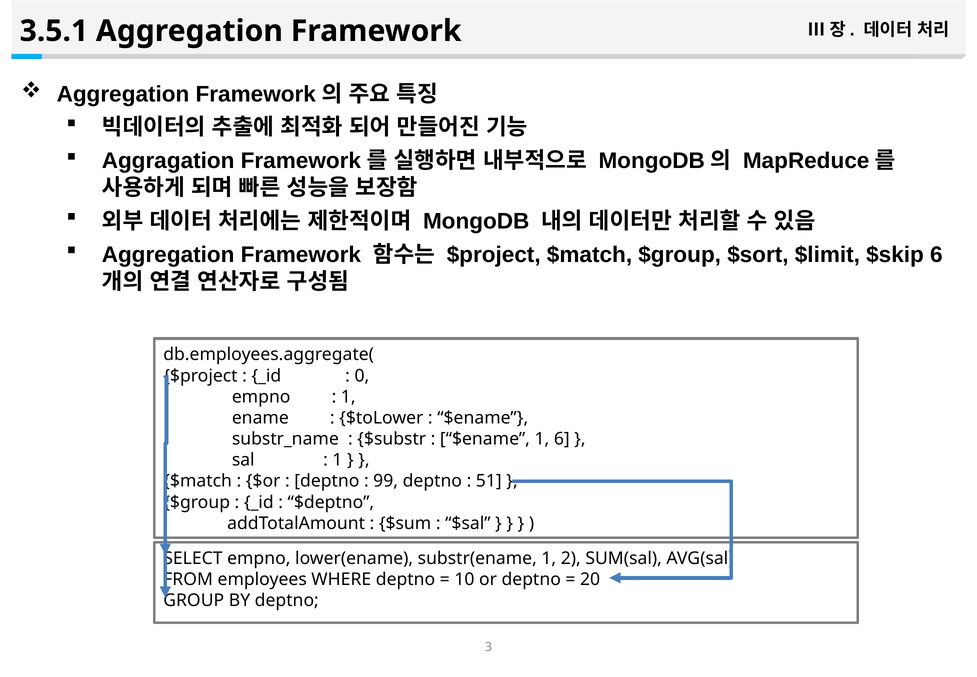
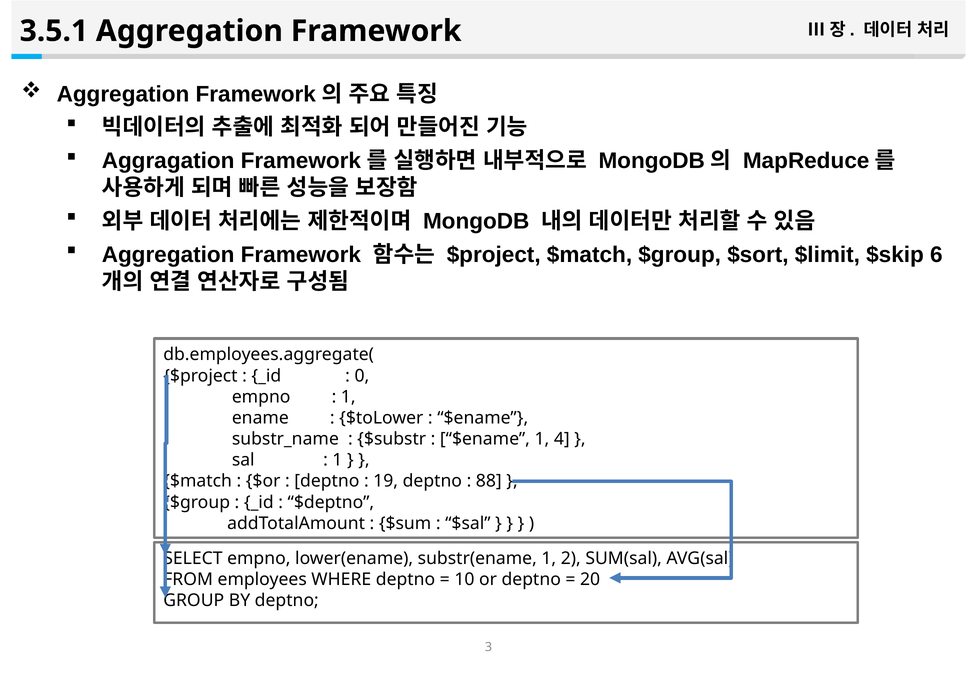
1 6: 6 -> 4
99: 99 -> 19
51: 51 -> 88
